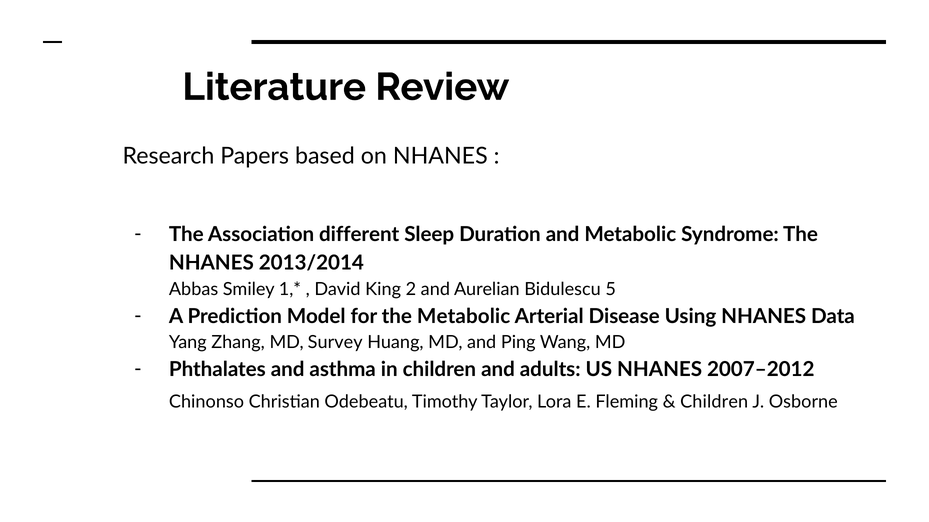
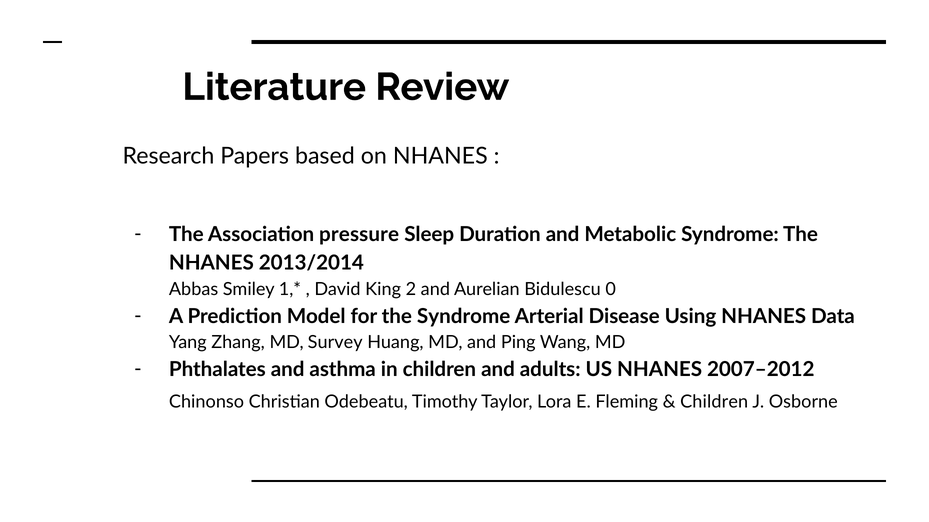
different: different -> pressure
5: 5 -> 0
the Metabolic: Metabolic -> Syndrome
